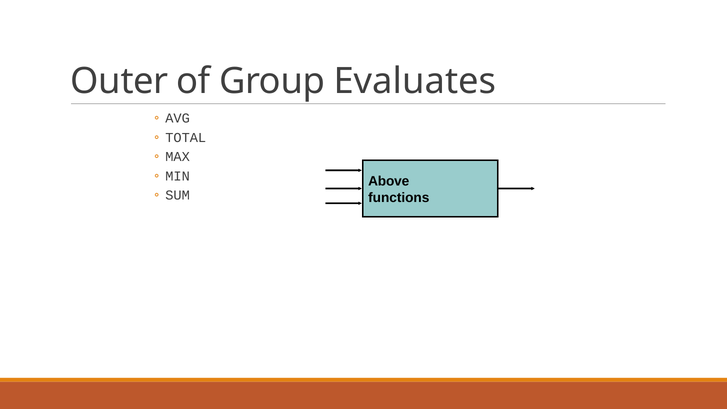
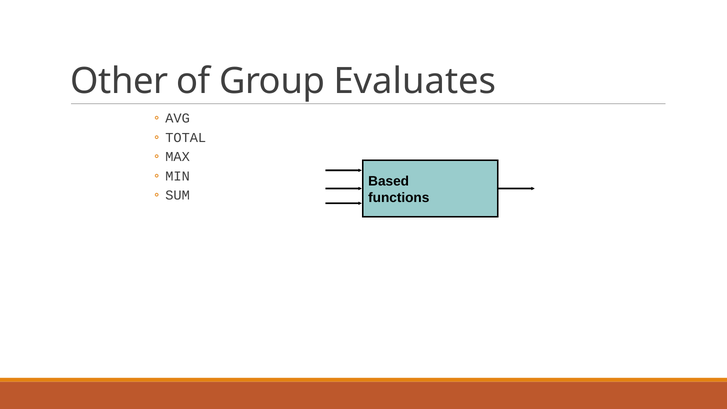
Outer: Outer -> Other
Above: Above -> Based
